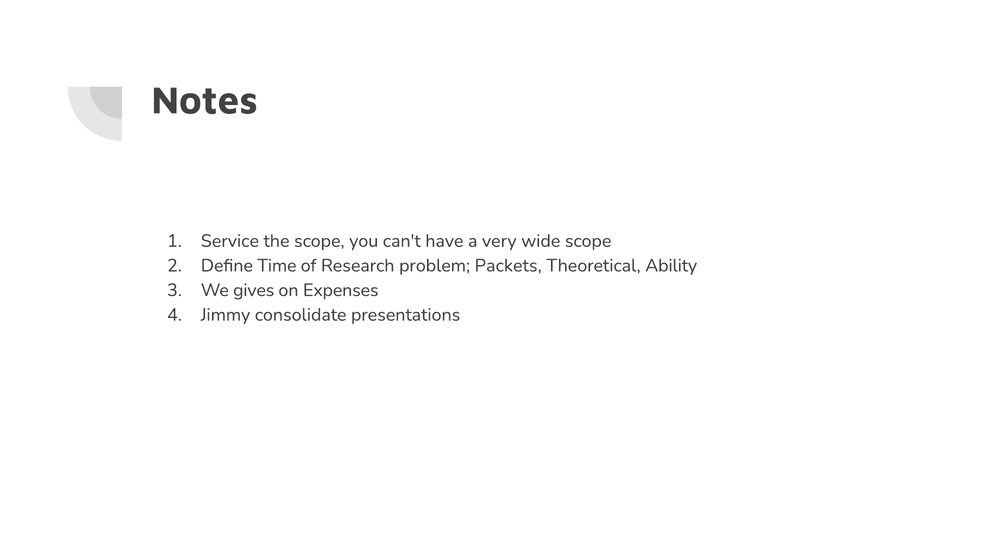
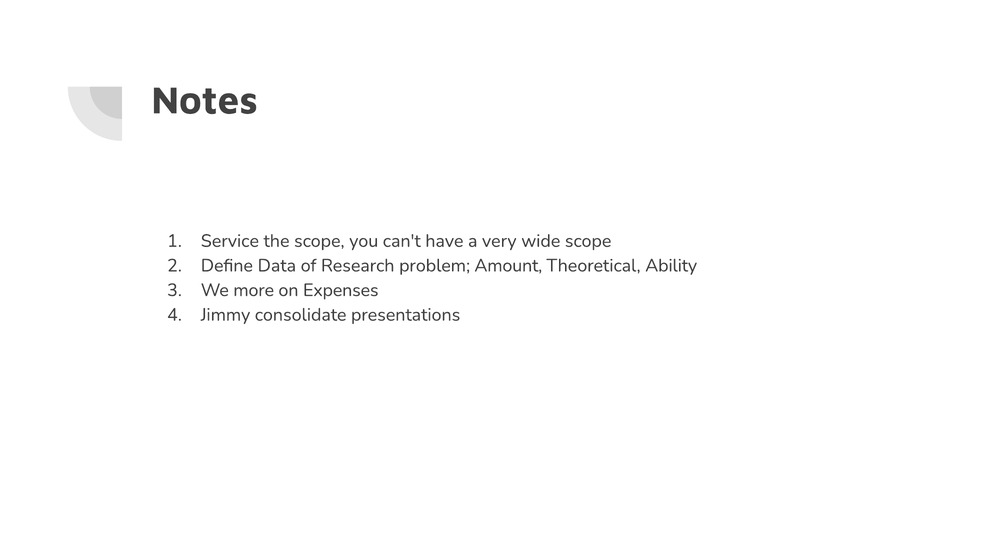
Time: Time -> Data
Packets: Packets -> Amount
gives: gives -> more
